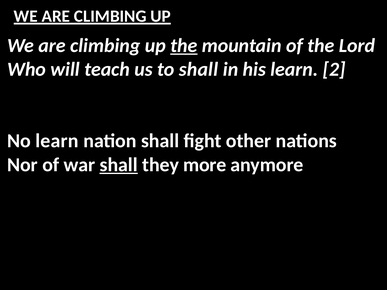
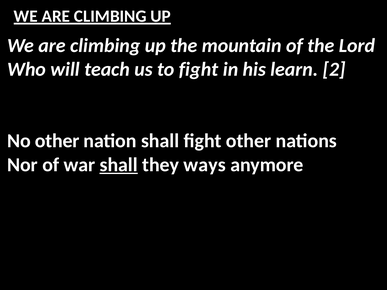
the at (184, 46) underline: present -> none
to shall: shall -> fight
No learn: learn -> other
more: more -> ways
